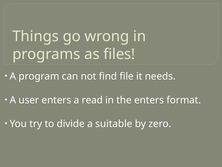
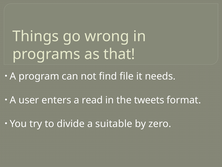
files: files -> that
the enters: enters -> tweets
